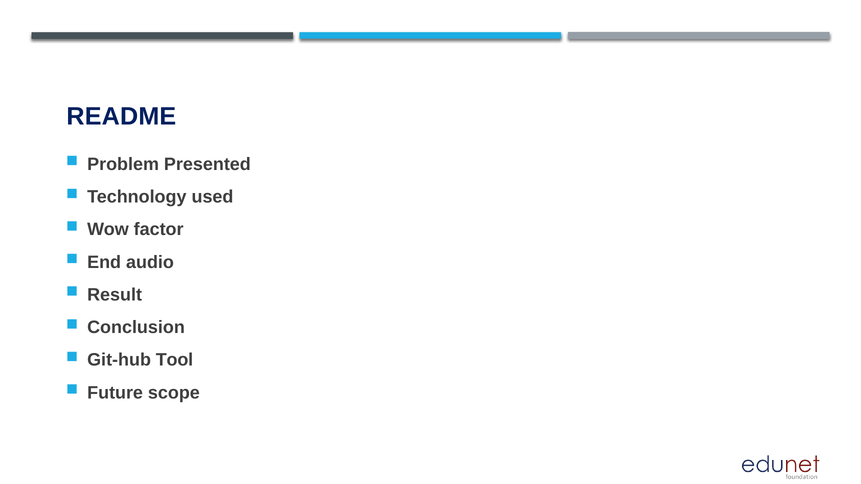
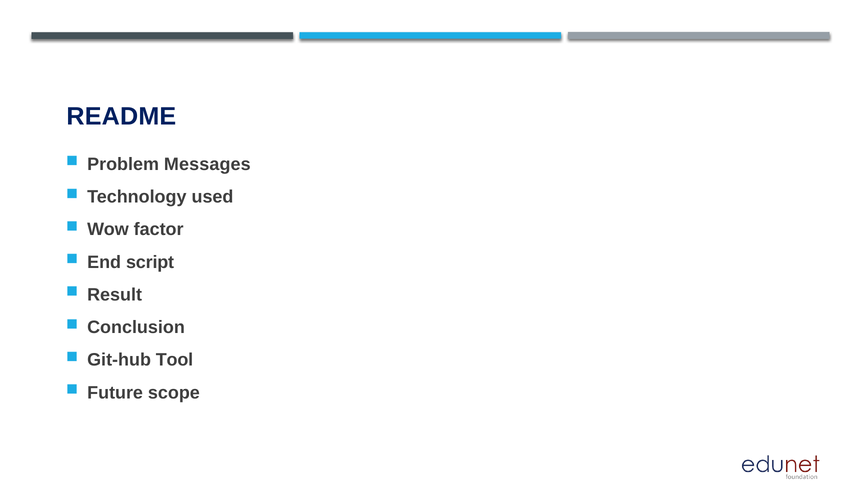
Presented: Presented -> Messages
audio: audio -> script
